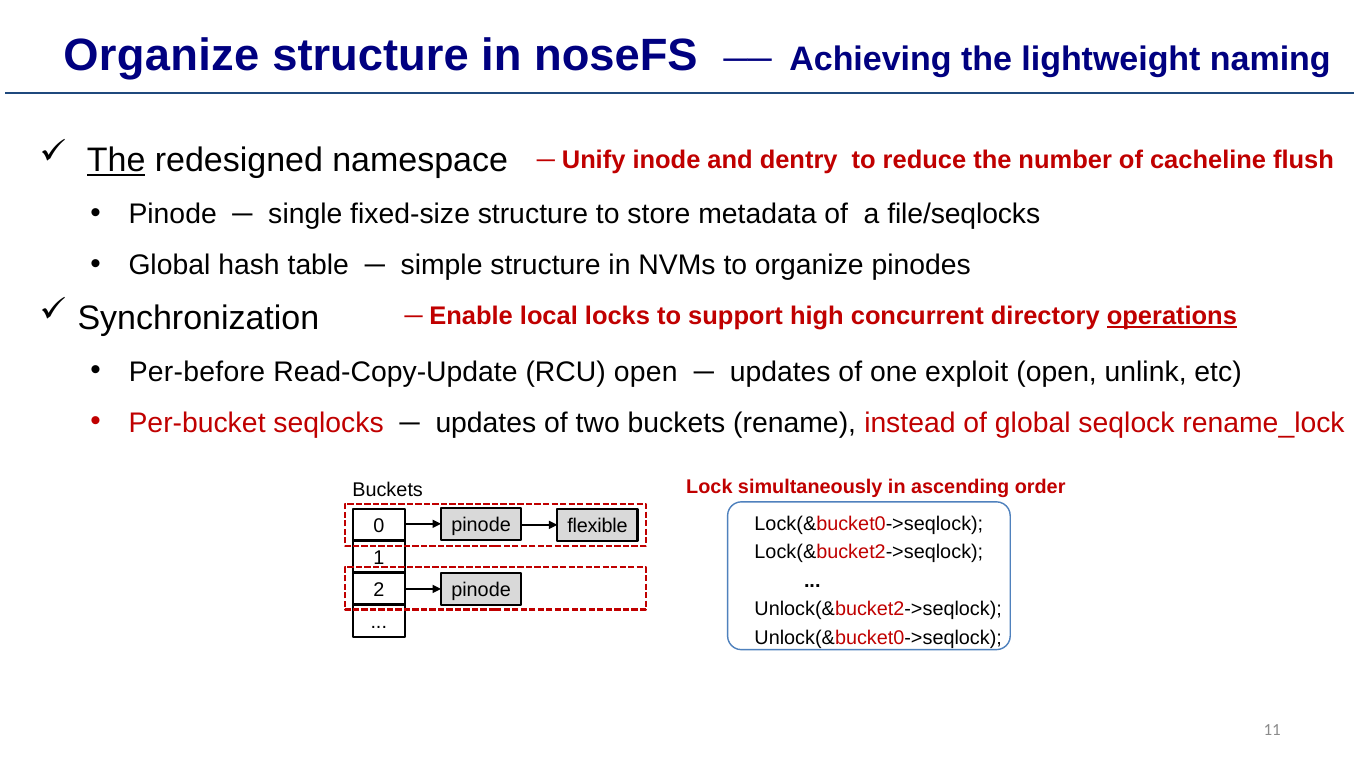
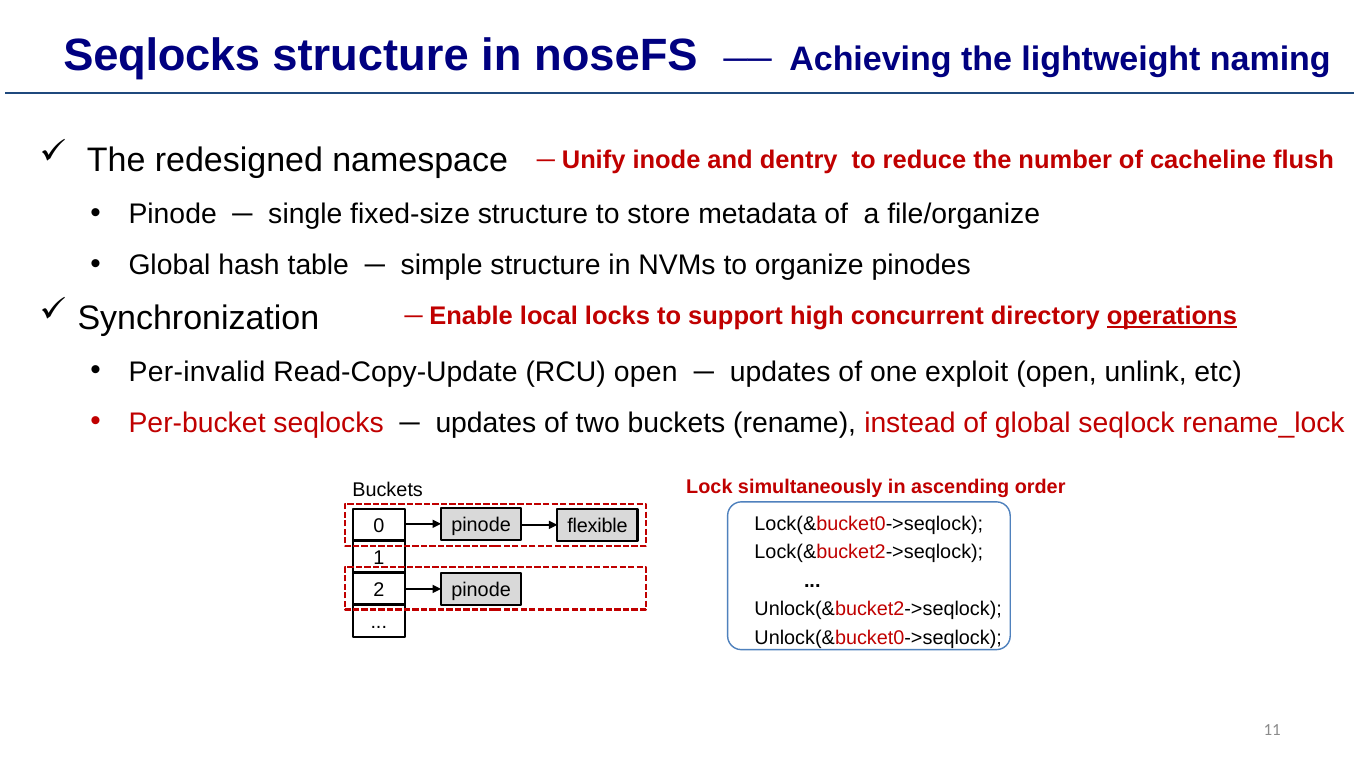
Organize at (161, 55): Organize -> Seqlocks
The at (116, 160) underline: present -> none
file/seqlocks: file/seqlocks -> file/organize
Per-before: Per-before -> Per-invalid
